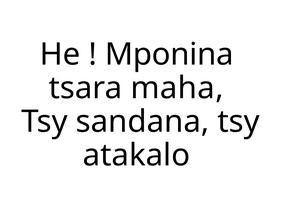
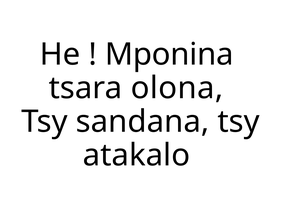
maha: maha -> olona
